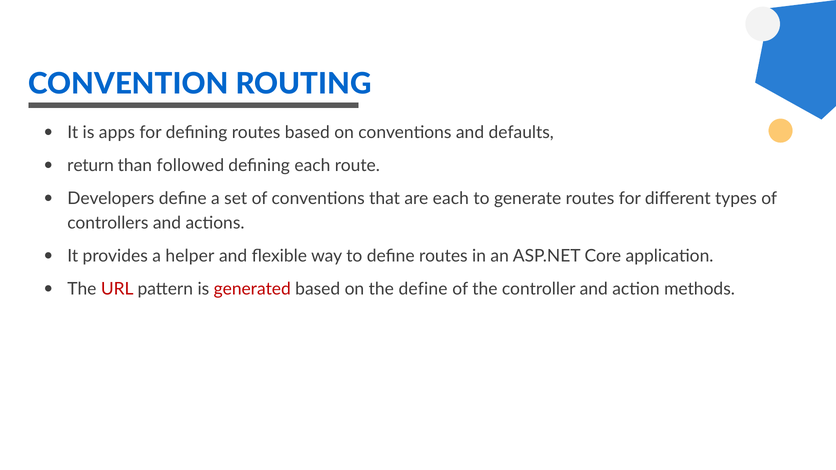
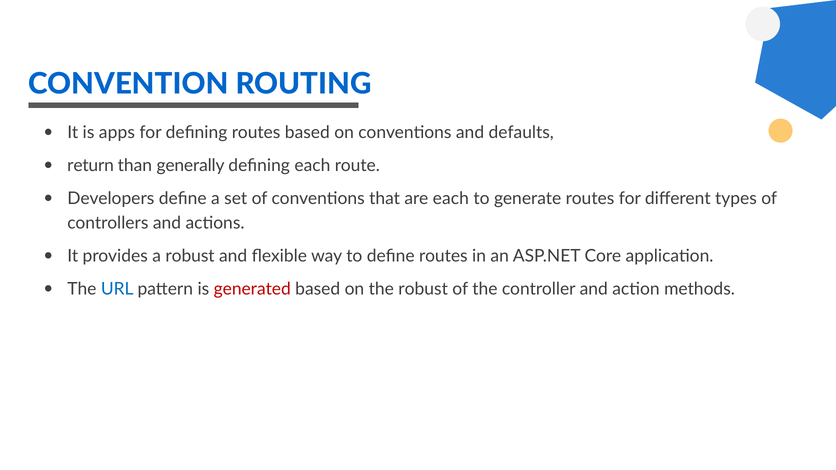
followed: followed -> generally
a helper: helper -> robust
URL colour: red -> blue
the define: define -> robust
